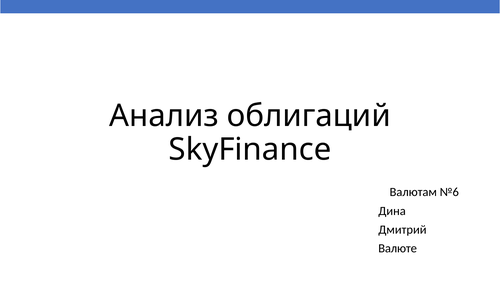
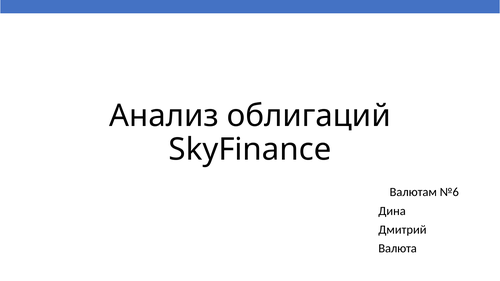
Валюте: Валюте -> Валюта
